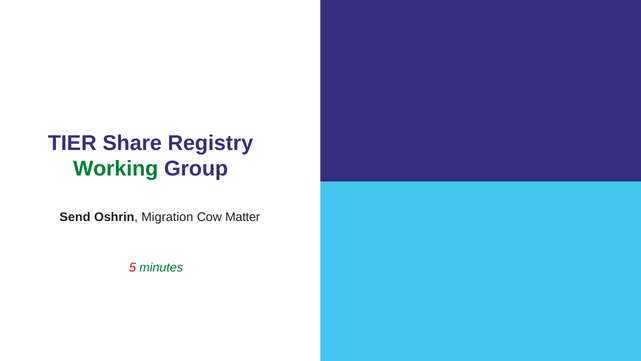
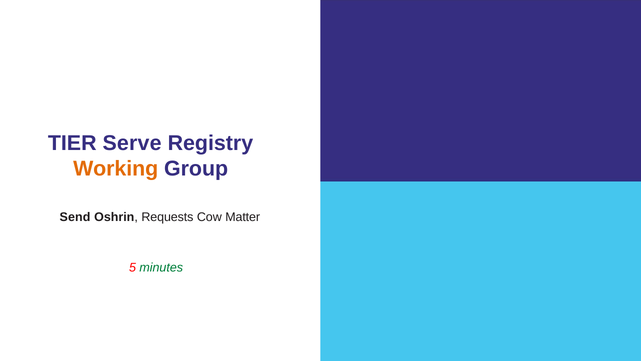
Share: Share -> Serve
Working colour: green -> orange
Migration: Migration -> Requests
